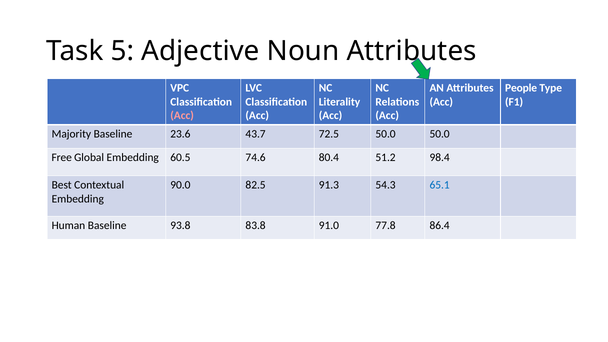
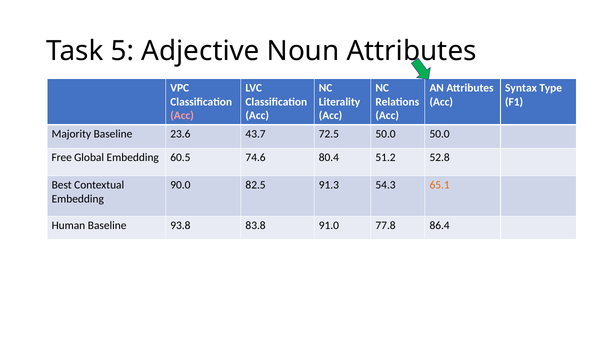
People: People -> Syntax
98.4: 98.4 -> 52.8
65.1 colour: blue -> orange
